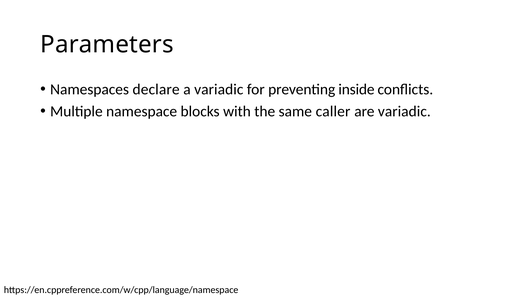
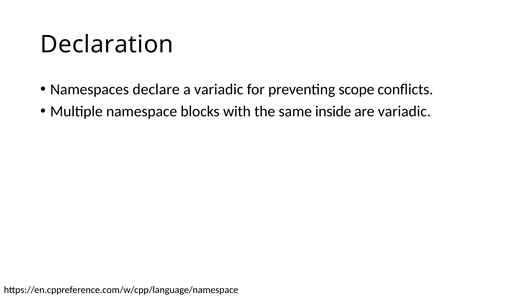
Parameters: Parameters -> Declaration
inside: inside -> scope
caller: caller -> inside
